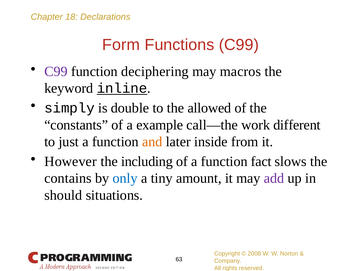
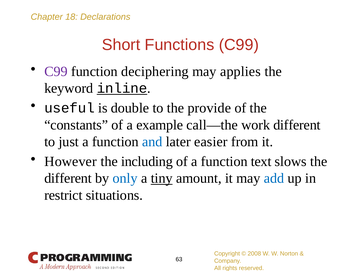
Form: Form -> Short
macros: macros -> applies
simply: simply -> useful
allowed: allowed -> provide
and colour: orange -> blue
inside: inside -> easier
fact: fact -> text
contains at (68, 178): contains -> different
tiny underline: none -> present
add colour: purple -> blue
should: should -> restrict
